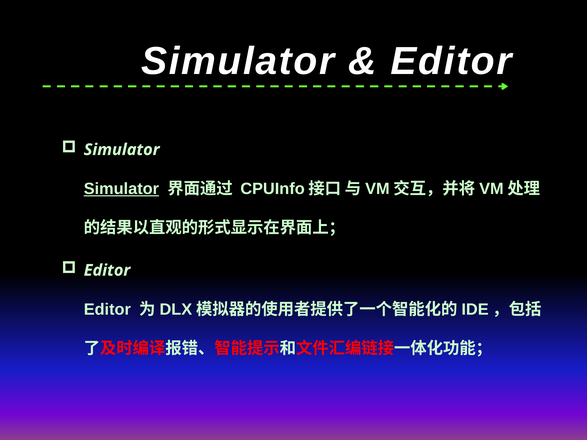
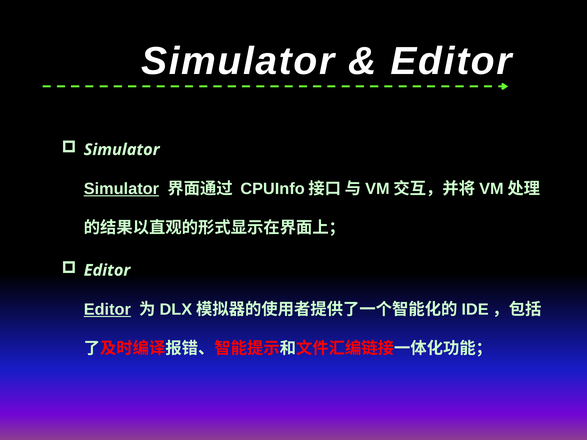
Editor at (107, 310) underline: none -> present
